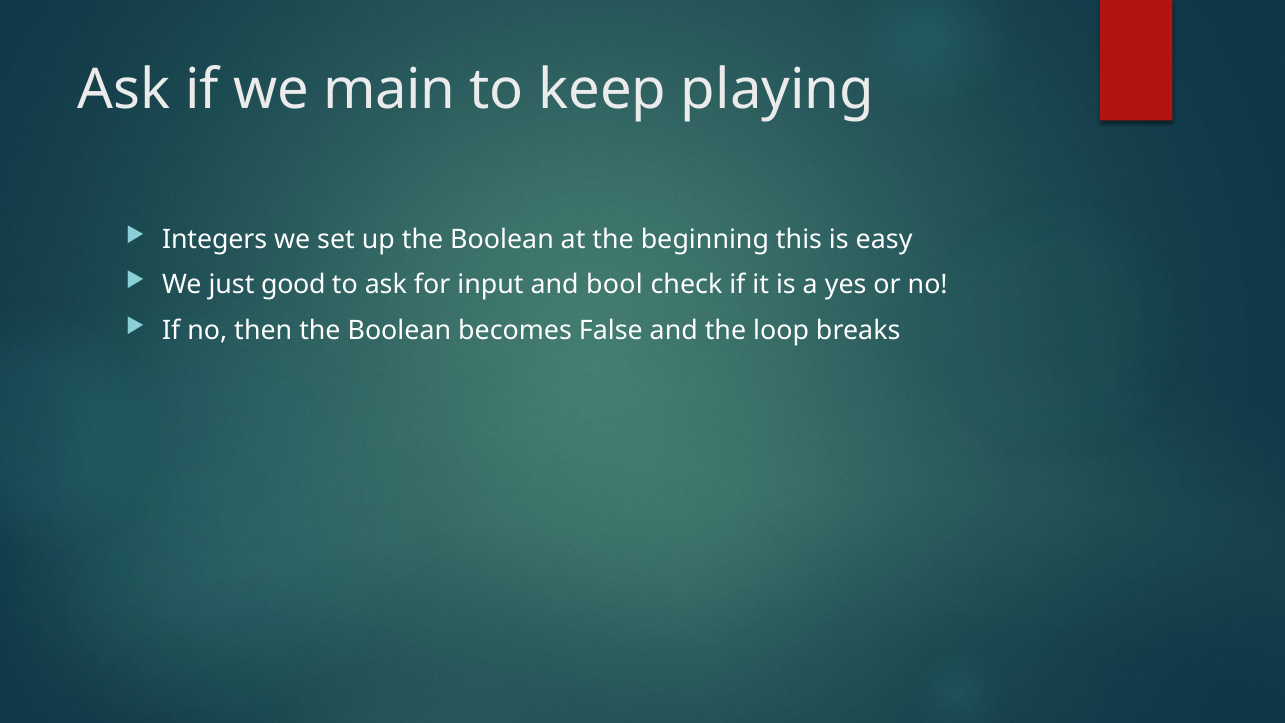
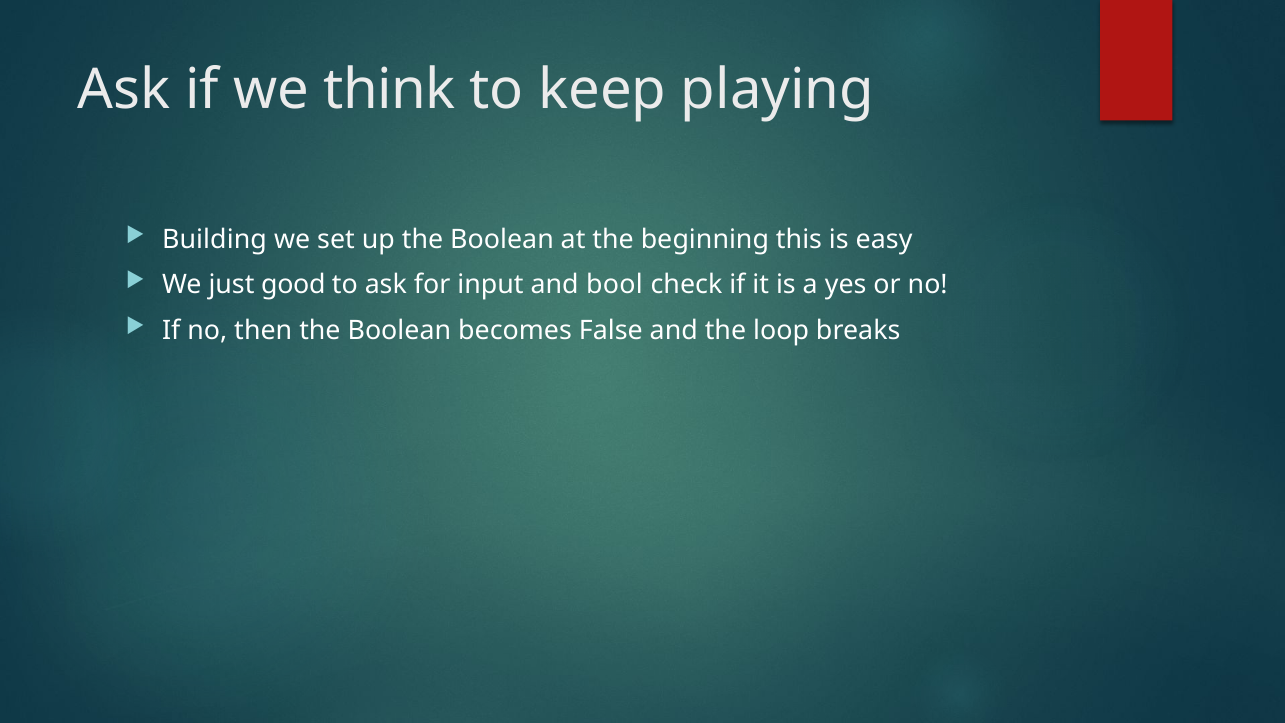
main: main -> think
Integers: Integers -> Building
